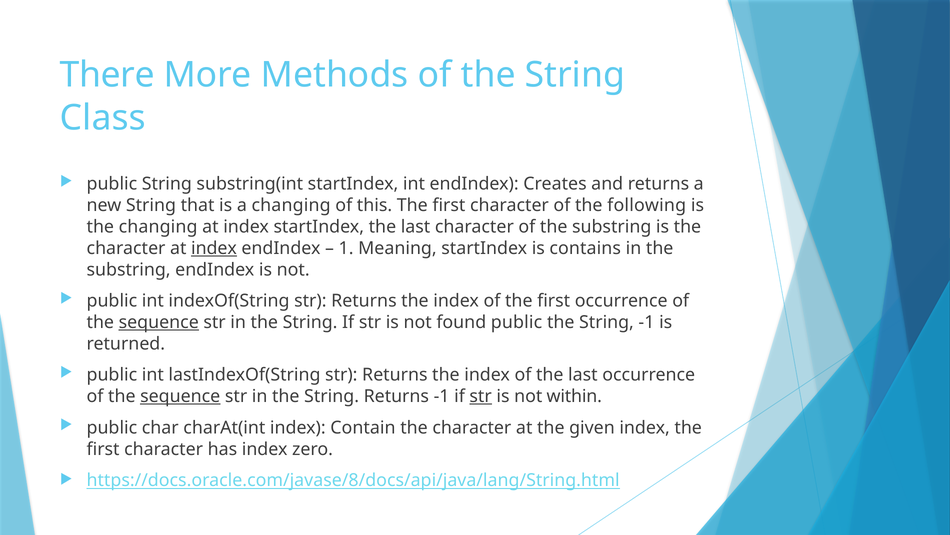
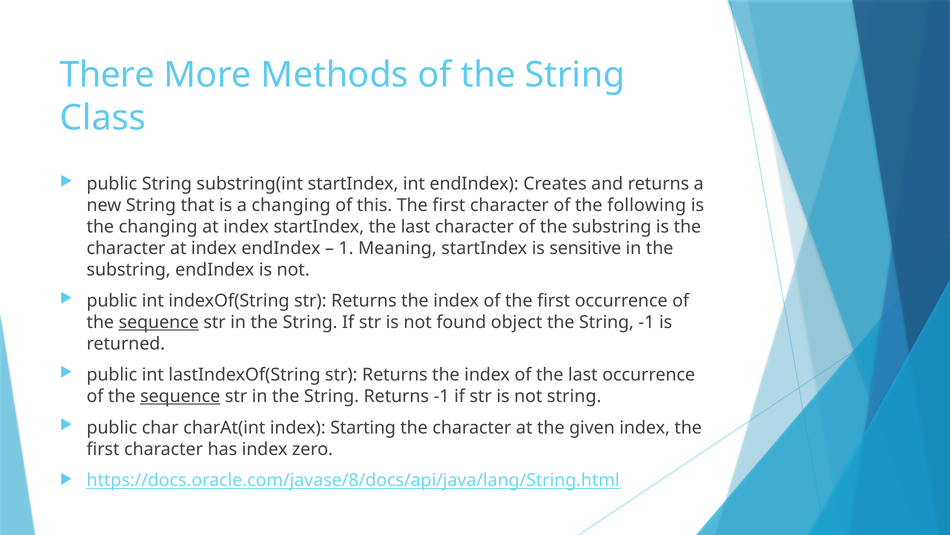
index at (214, 248) underline: present -> none
contains: contains -> sensitive
found public: public -> object
str at (481, 396) underline: present -> none
not within: within -> string
Contain: Contain -> Starting
